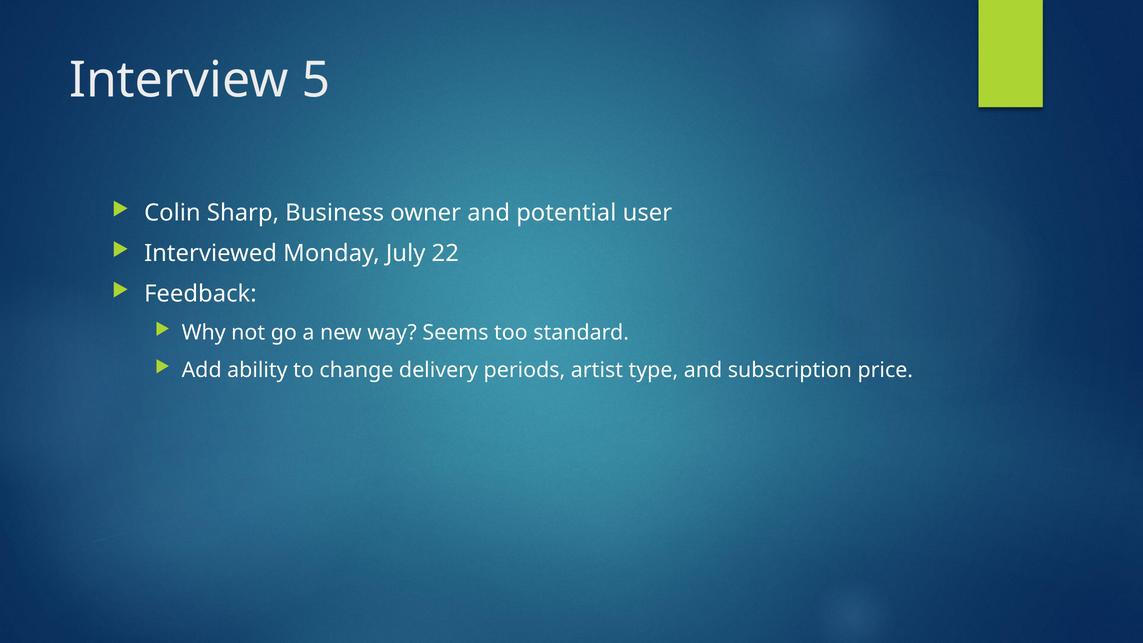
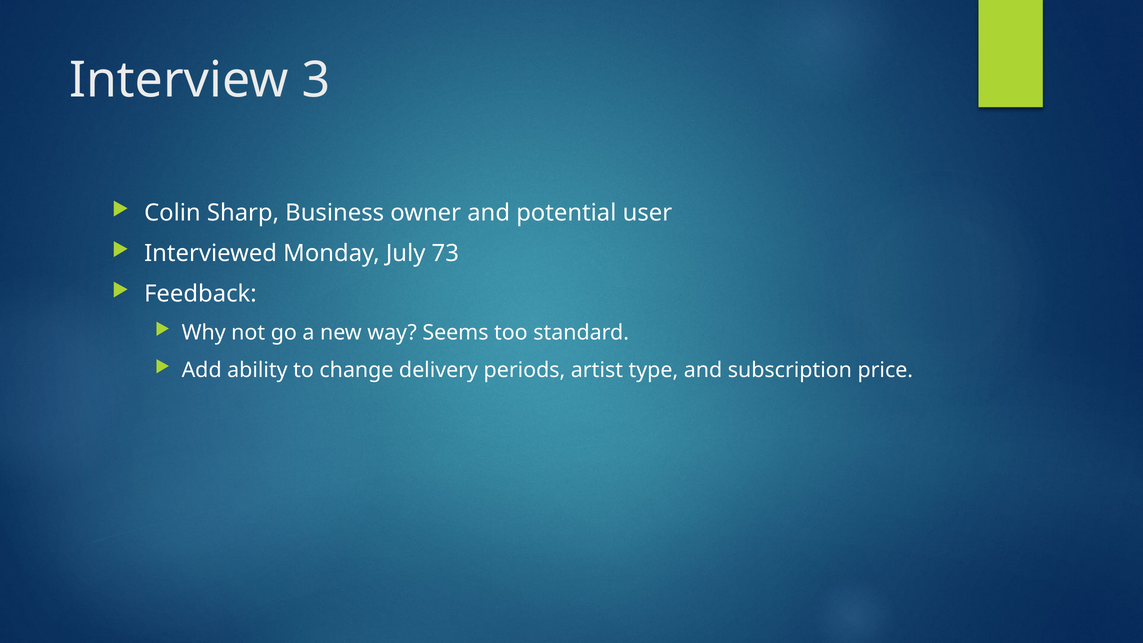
5: 5 -> 3
22: 22 -> 73
